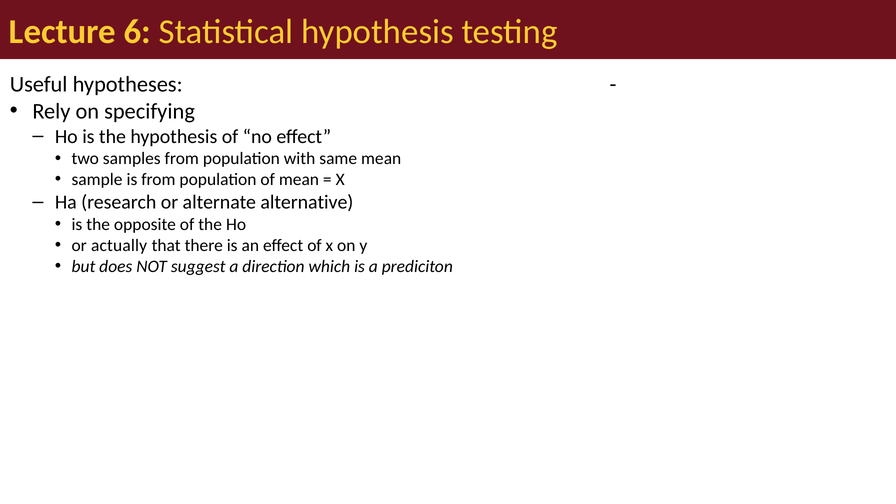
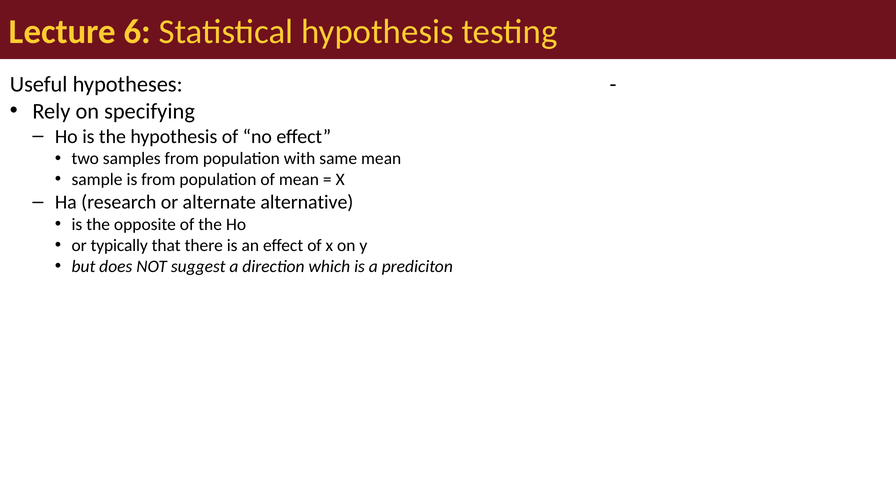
actually: actually -> typically
